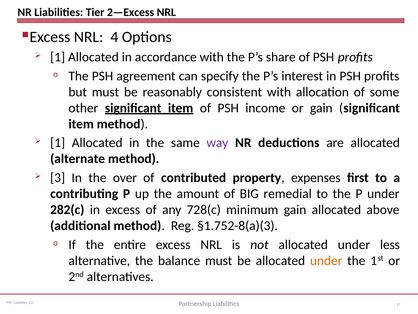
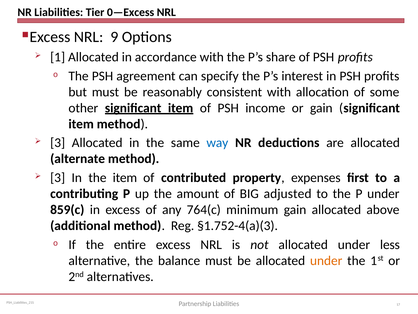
2—Excess: 2—Excess -> 0—Excess
4: 4 -> 9
1 at (58, 143): 1 -> 3
way colour: purple -> blue
the over: over -> item
remedial: remedial -> adjusted
282(c: 282(c -> 859(c
728(c: 728(c -> 764(c
§1.752-8(a)(3: §1.752-8(a)(3 -> §1.752-4(a)(3
